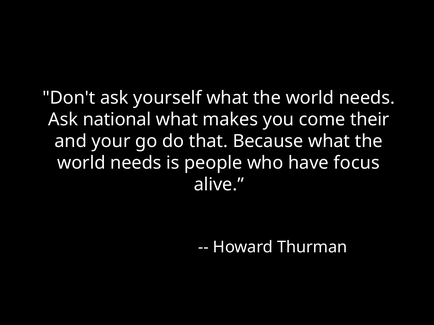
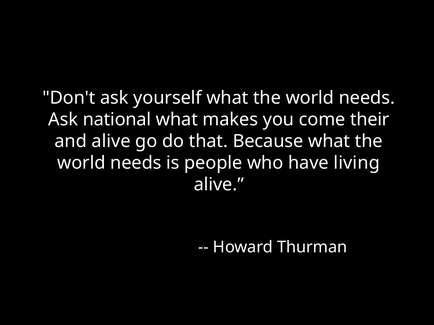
and your: your -> alive
focus: focus -> living
